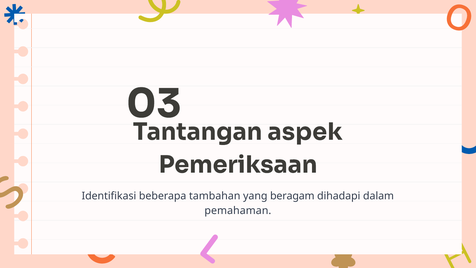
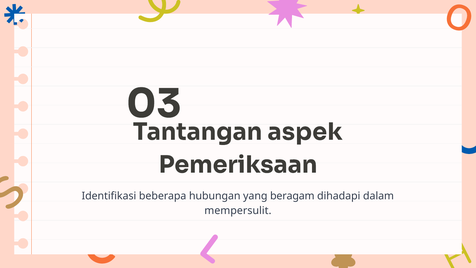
tambahan: tambahan -> hubungan
pemahaman: pemahaman -> mempersulit
